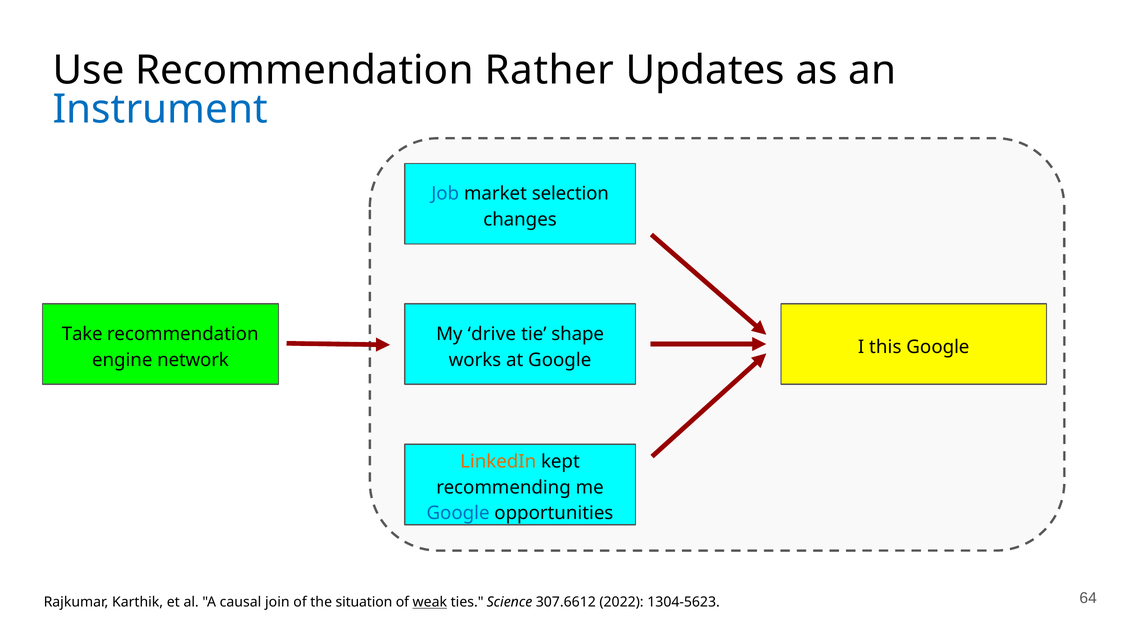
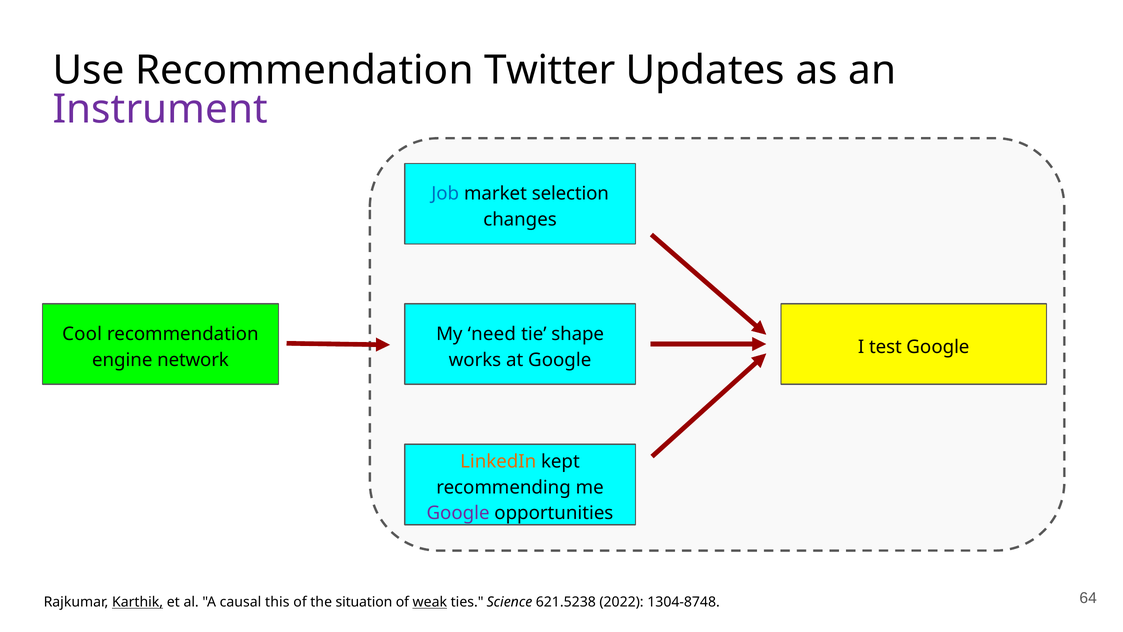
Rather: Rather -> Twitter
Instrument colour: blue -> purple
Take: Take -> Cool
drive: drive -> need
this: this -> test
Google at (458, 513) colour: blue -> purple
Karthik underline: none -> present
join: join -> this
307.6612: 307.6612 -> 621.5238
1304-5623: 1304-5623 -> 1304-8748
